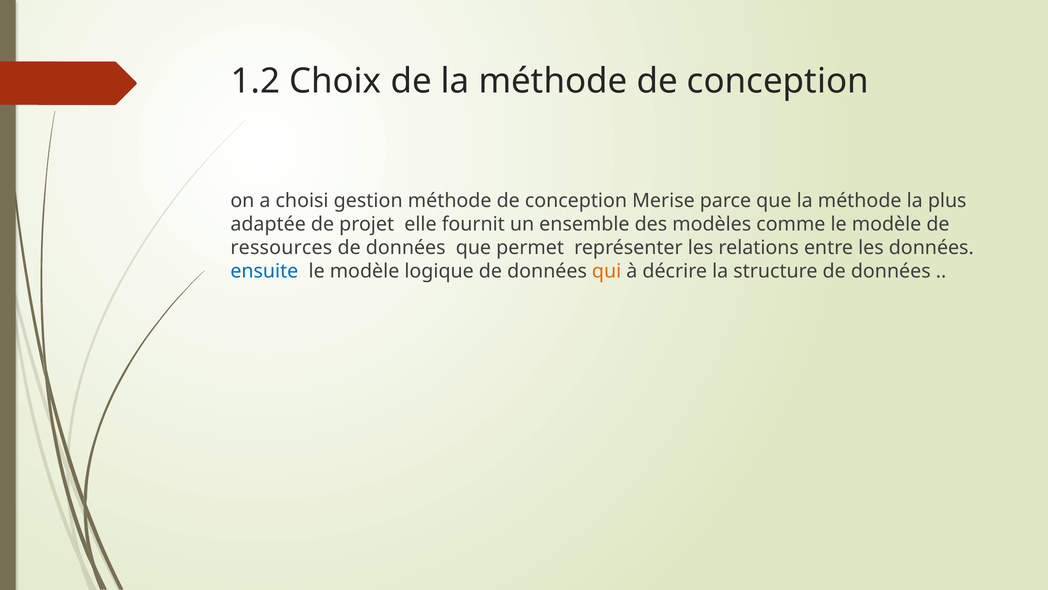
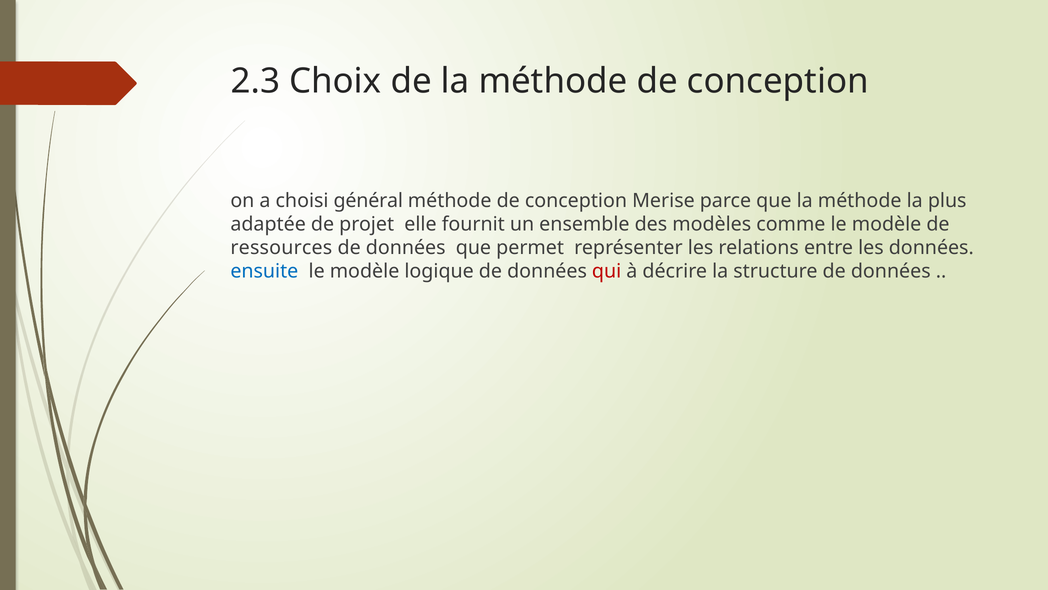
1.2: 1.2 -> 2.3
gestion: gestion -> général
qui colour: orange -> red
